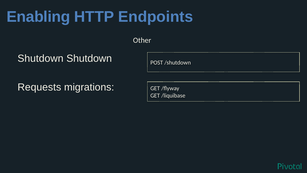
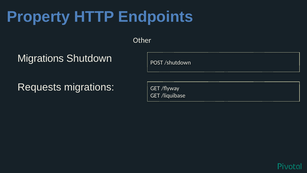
Enabling: Enabling -> Property
Shutdown at (41, 58): Shutdown -> Migrations
